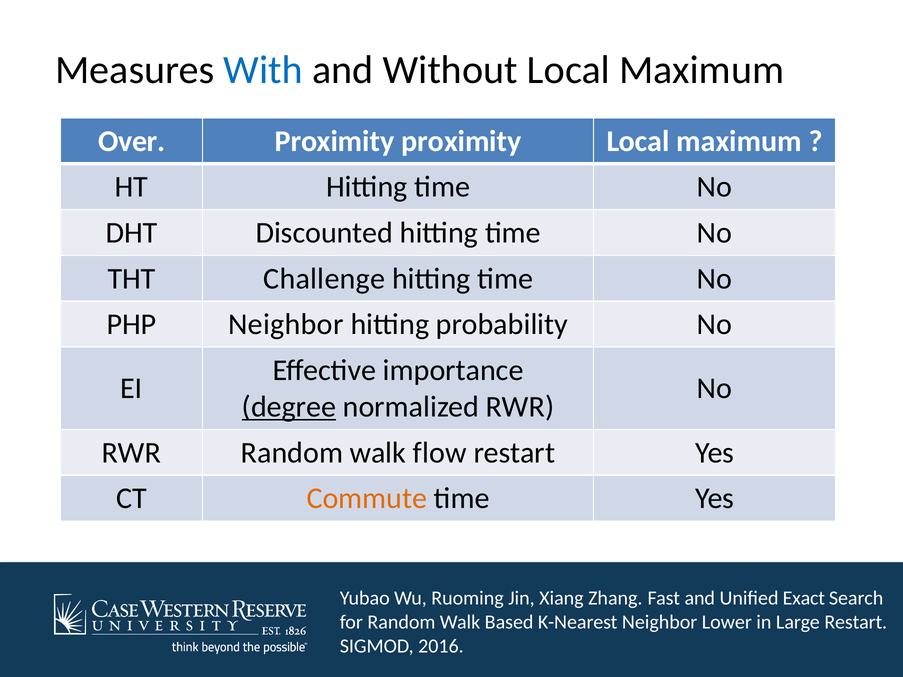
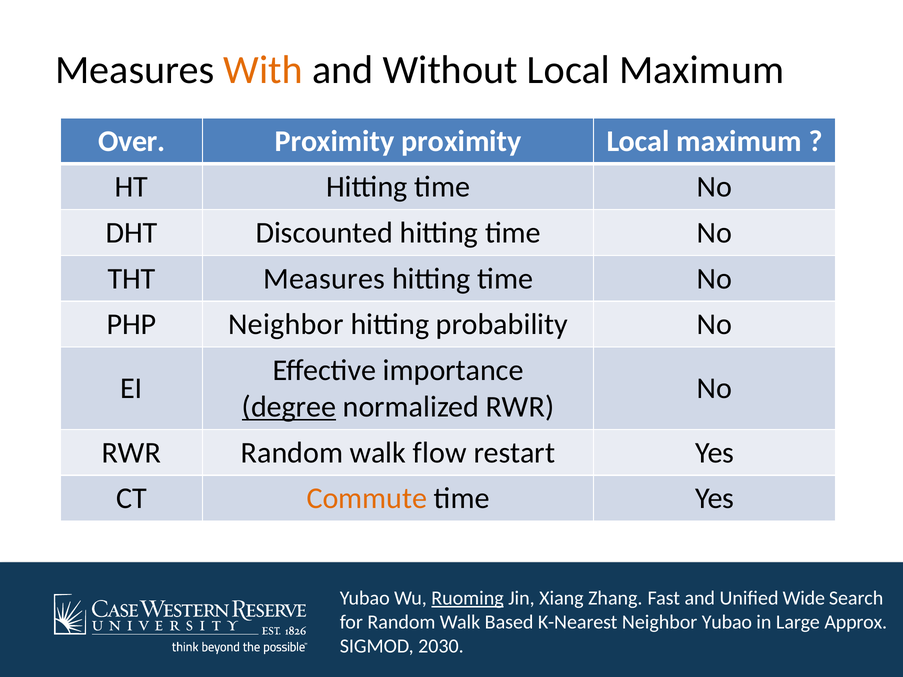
With colour: blue -> orange
THT Challenge: Challenge -> Measures
Ruoming underline: none -> present
Exact: Exact -> Wide
Neighbor Lower: Lower -> Yubao
Large Restart: Restart -> Approx
2016: 2016 -> 2030
